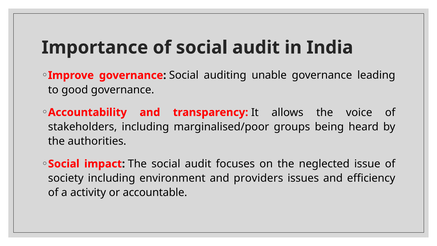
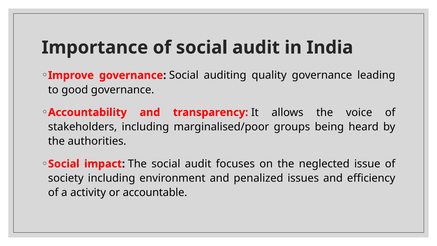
unable: unable -> quality
providers: providers -> penalized
